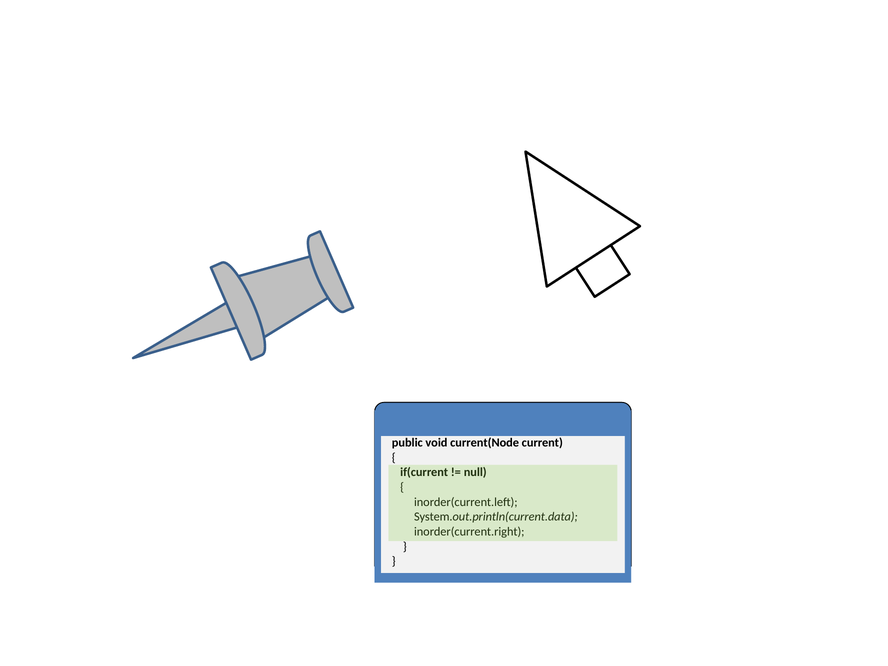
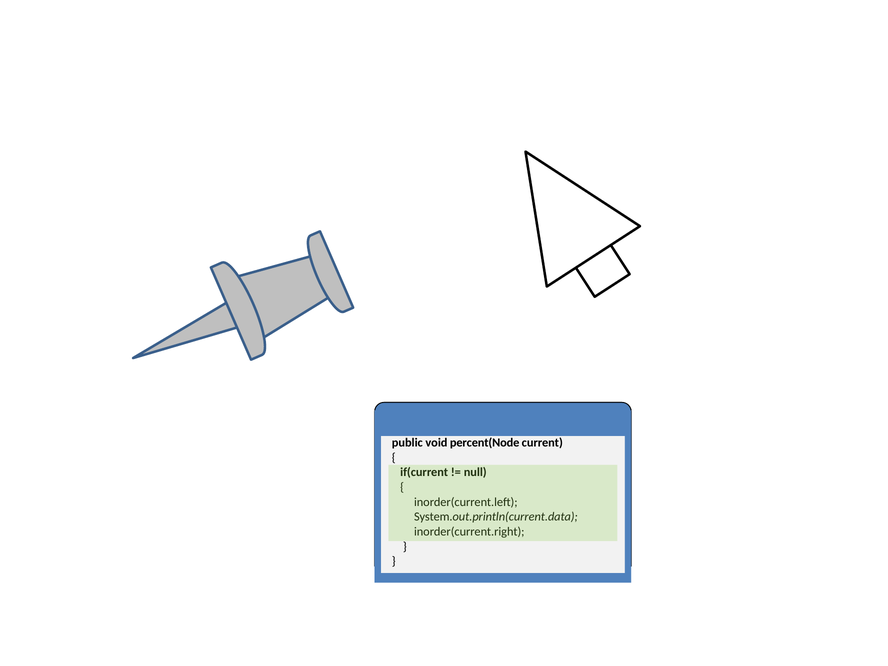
current(Node: current(Node -> percent(Node
